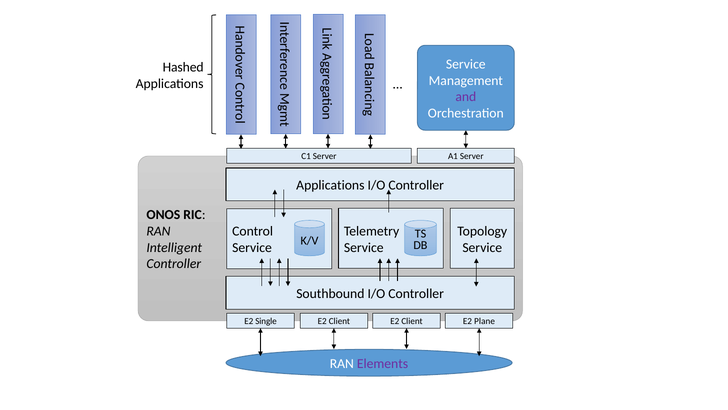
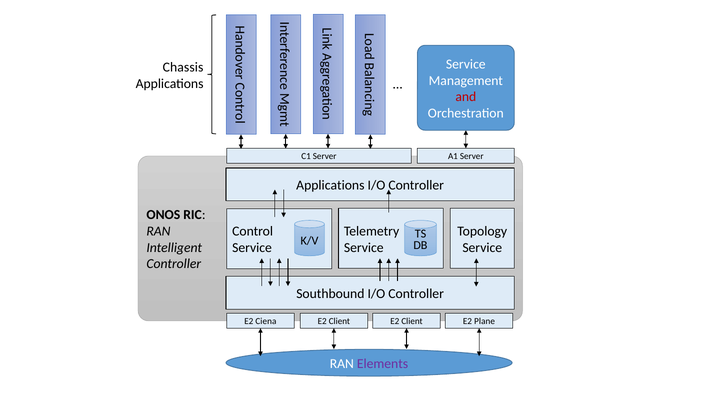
Hashed: Hashed -> Chassis
and colour: purple -> red
Single: Single -> Ciena
